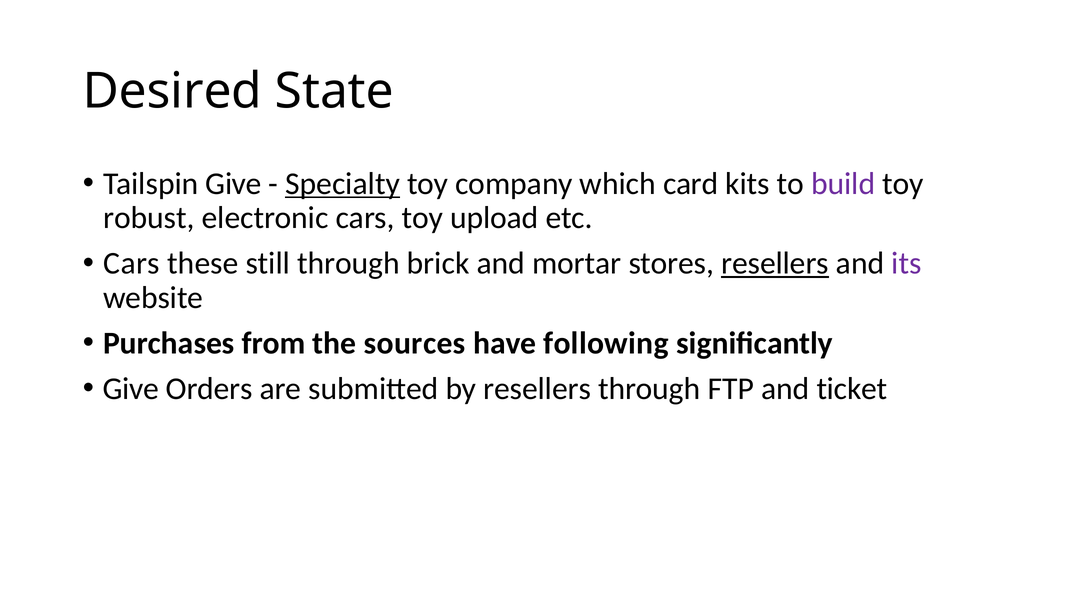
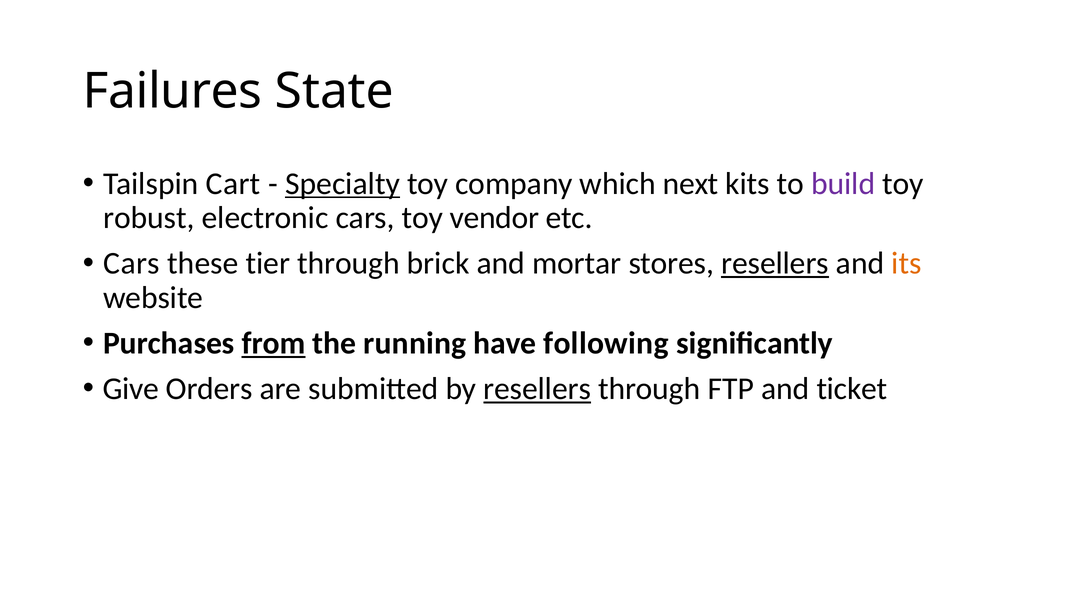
Desired: Desired -> Failures
Tailspin Give: Give -> Cart
card: card -> next
upload: upload -> vendor
still: still -> tier
its colour: purple -> orange
from underline: none -> present
sources: sources -> running
resellers at (537, 389) underline: none -> present
